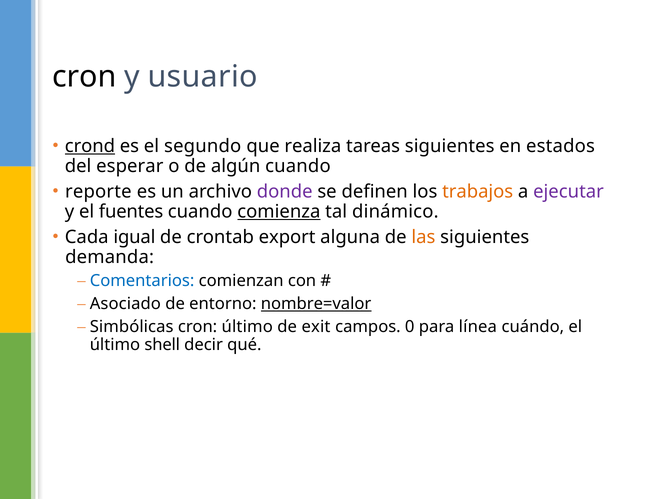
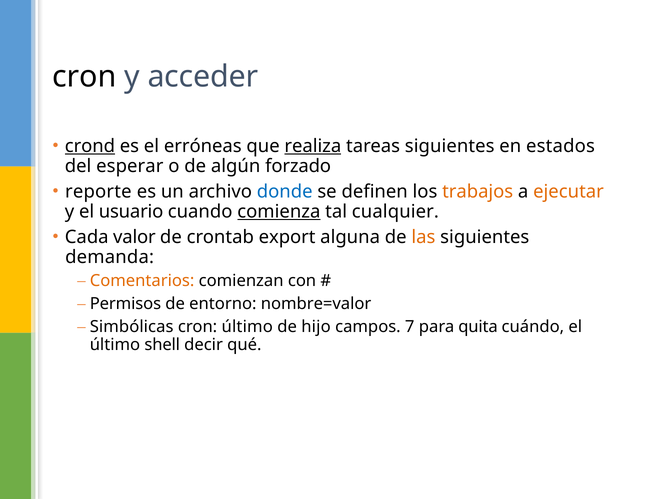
usuario: usuario -> acceder
segundo: segundo -> erróneas
realiza underline: none -> present
algún cuando: cuando -> forzado
donde colour: purple -> blue
ejecutar colour: purple -> orange
fuentes: fuentes -> usuario
dinámico: dinámico -> cualquier
igual: igual -> valor
Comentarios colour: blue -> orange
Asociado: Asociado -> Permisos
nombre=valor underline: present -> none
exit: exit -> hijo
0: 0 -> 7
línea: línea -> quita
